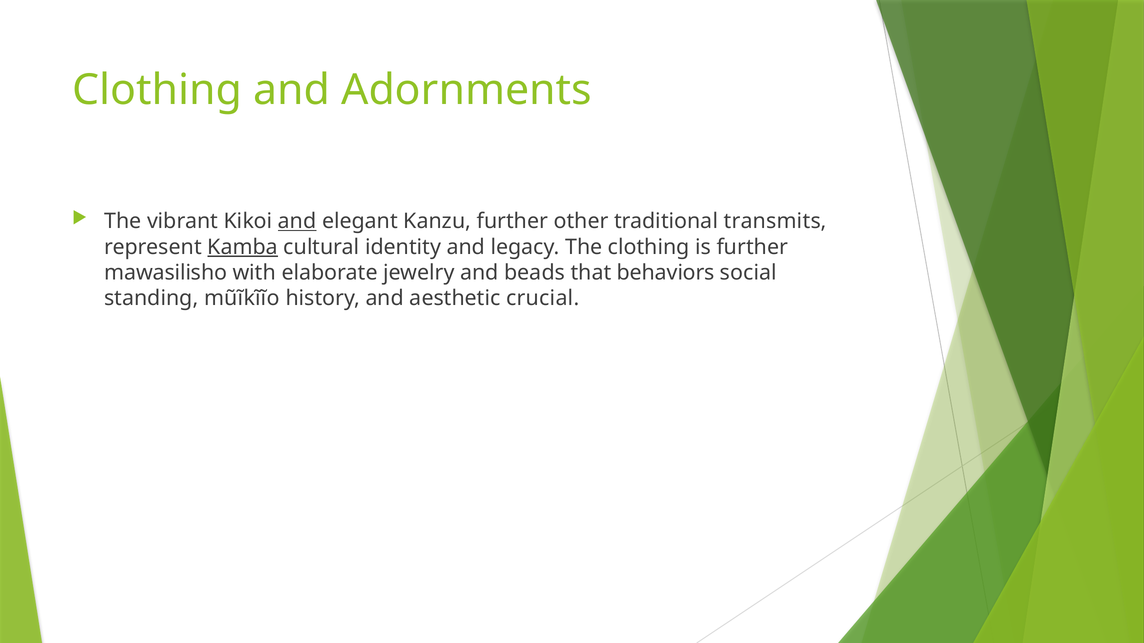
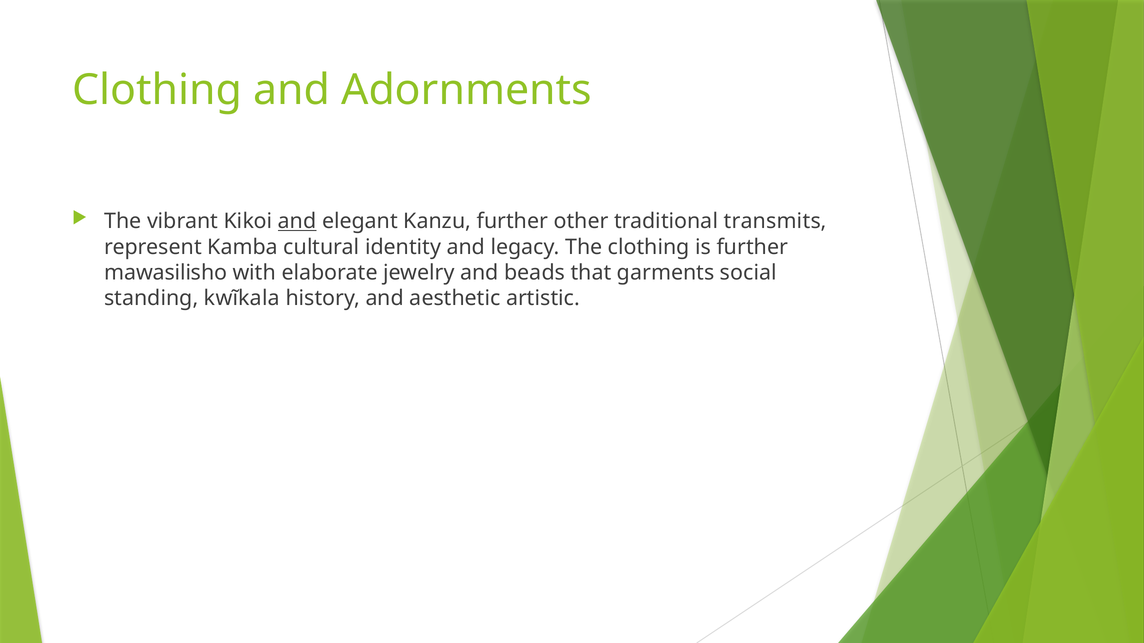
Kamba underline: present -> none
behaviors: behaviors -> garments
mũĩkĩĩo: mũĩkĩĩo -> kwĩkala
crucial: crucial -> artistic
